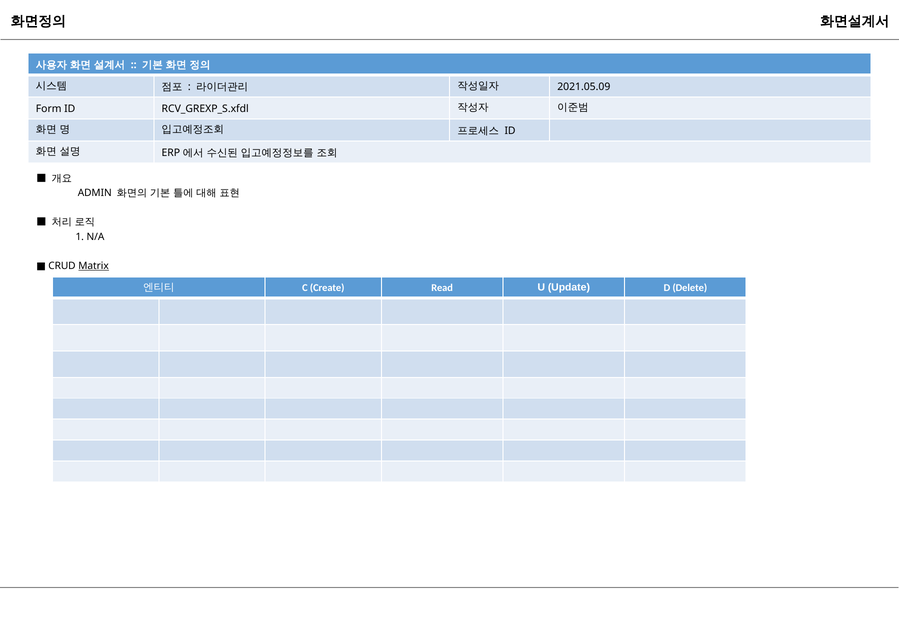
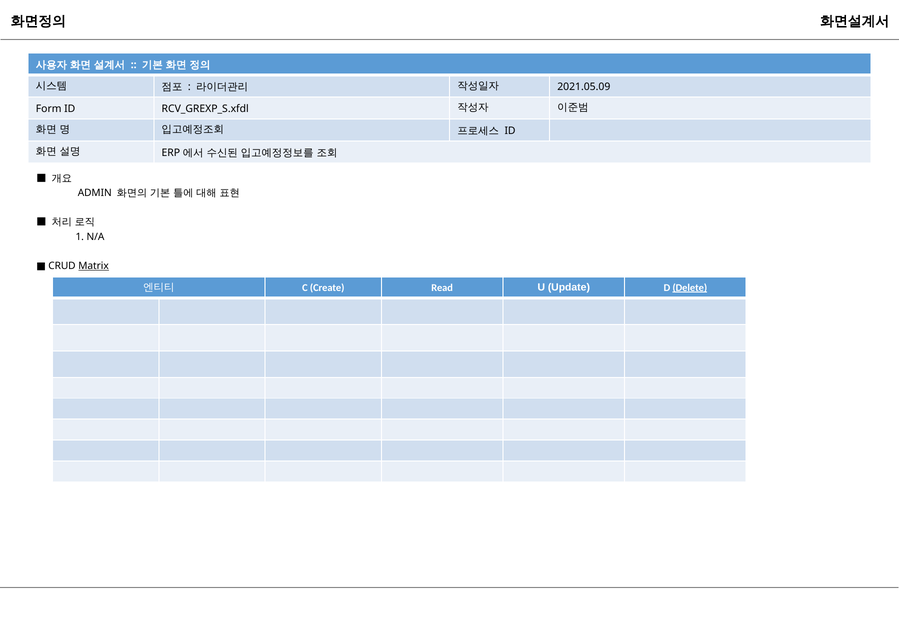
Delete underline: none -> present
